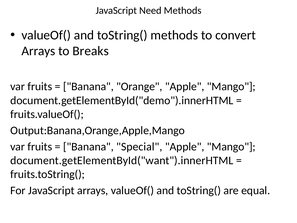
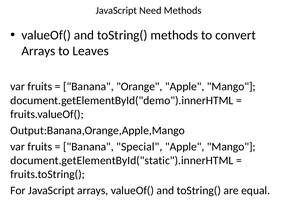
Breaks: Breaks -> Leaves
document.getElementById("want").innerHTML: document.getElementById("want").innerHTML -> document.getElementById("static").innerHTML
